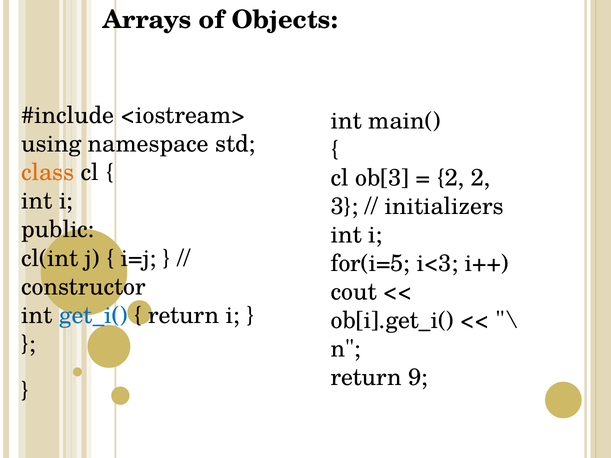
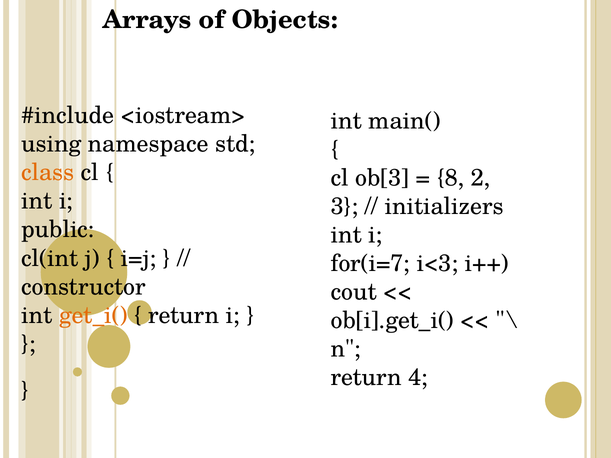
2 at (451, 178): 2 -> 8
for(i=5: for(i=5 -> for(i=7
get_i( colour: blue -> orange
9: 9 -> 4
